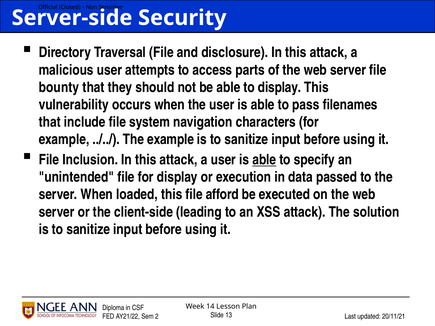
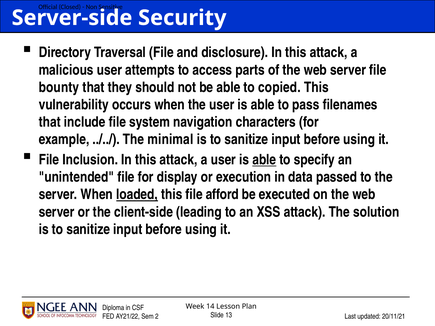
to display: display -> copied
The example: example -> minimal
loaded underline: none -> present
